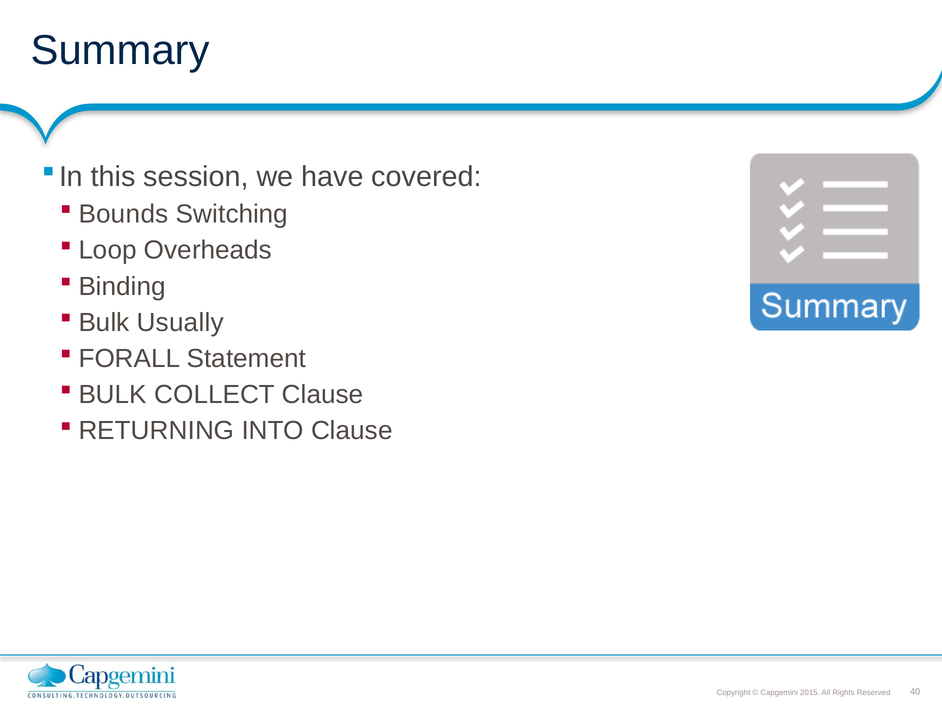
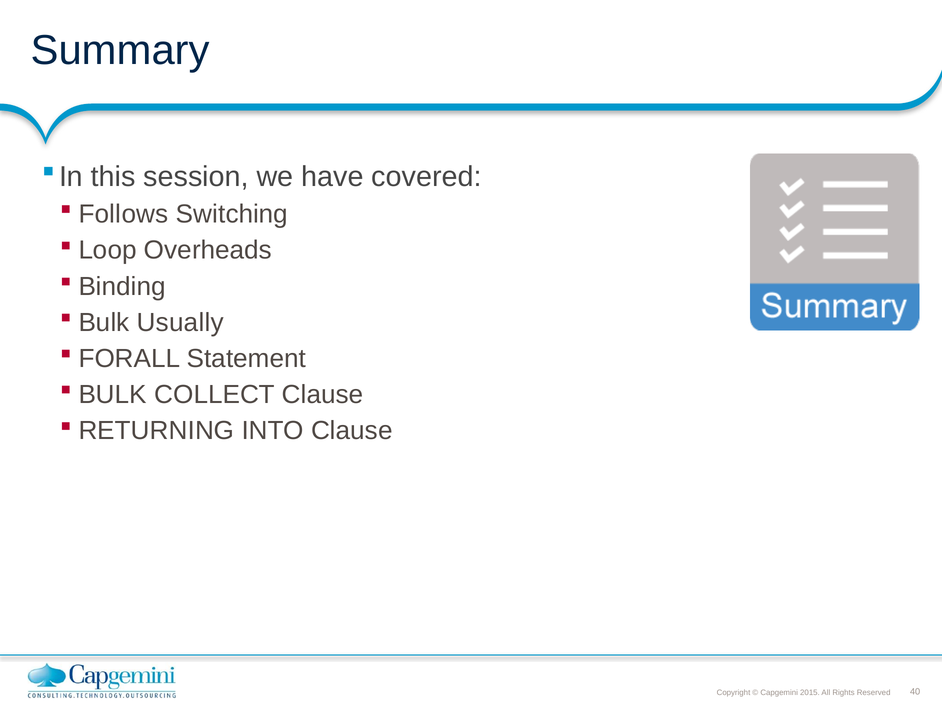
Bounds: Bounds -> Follows
